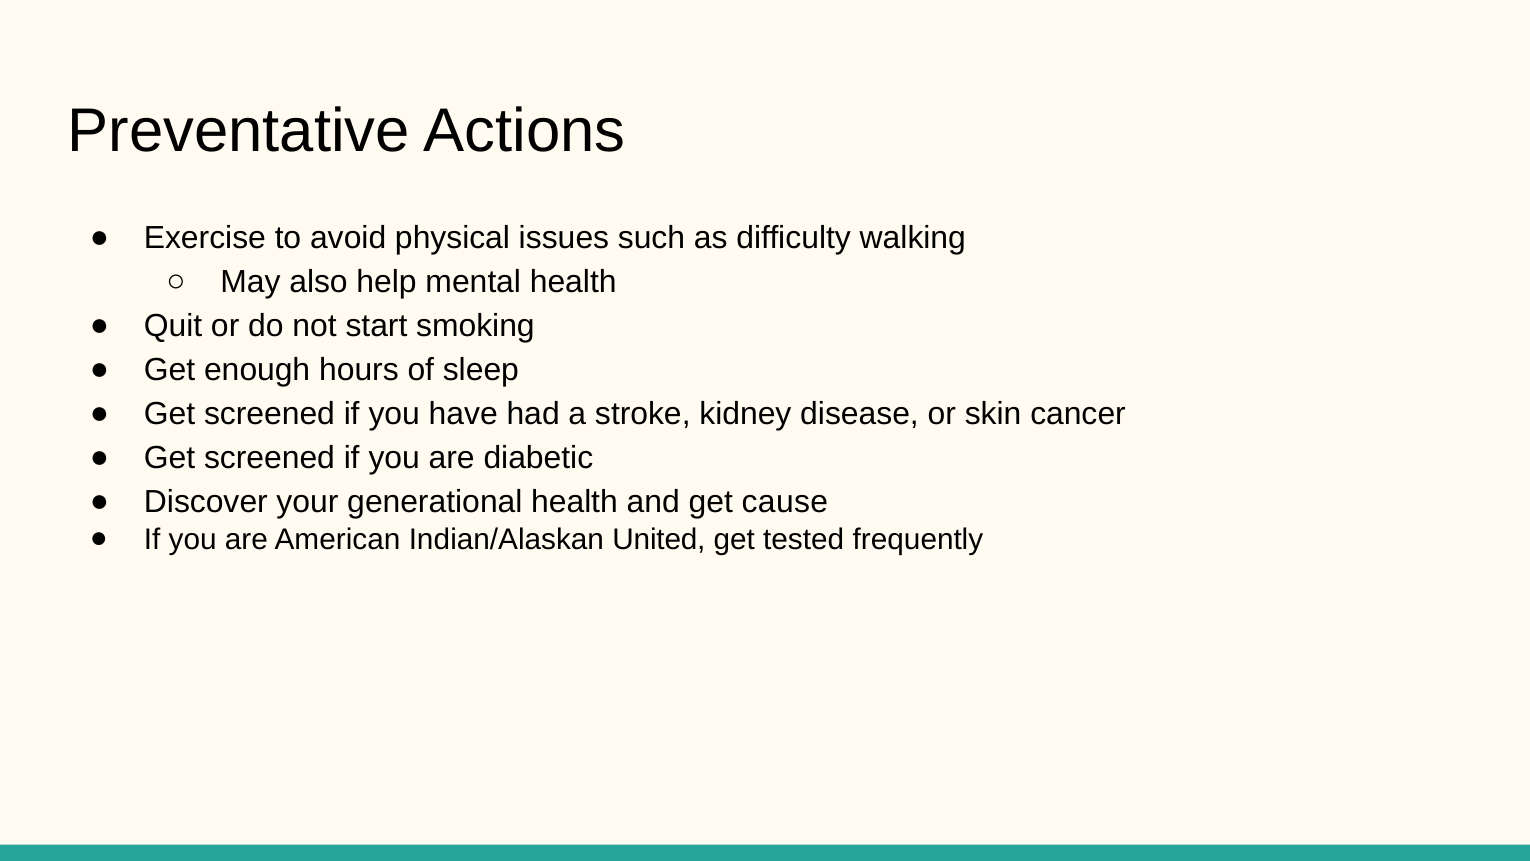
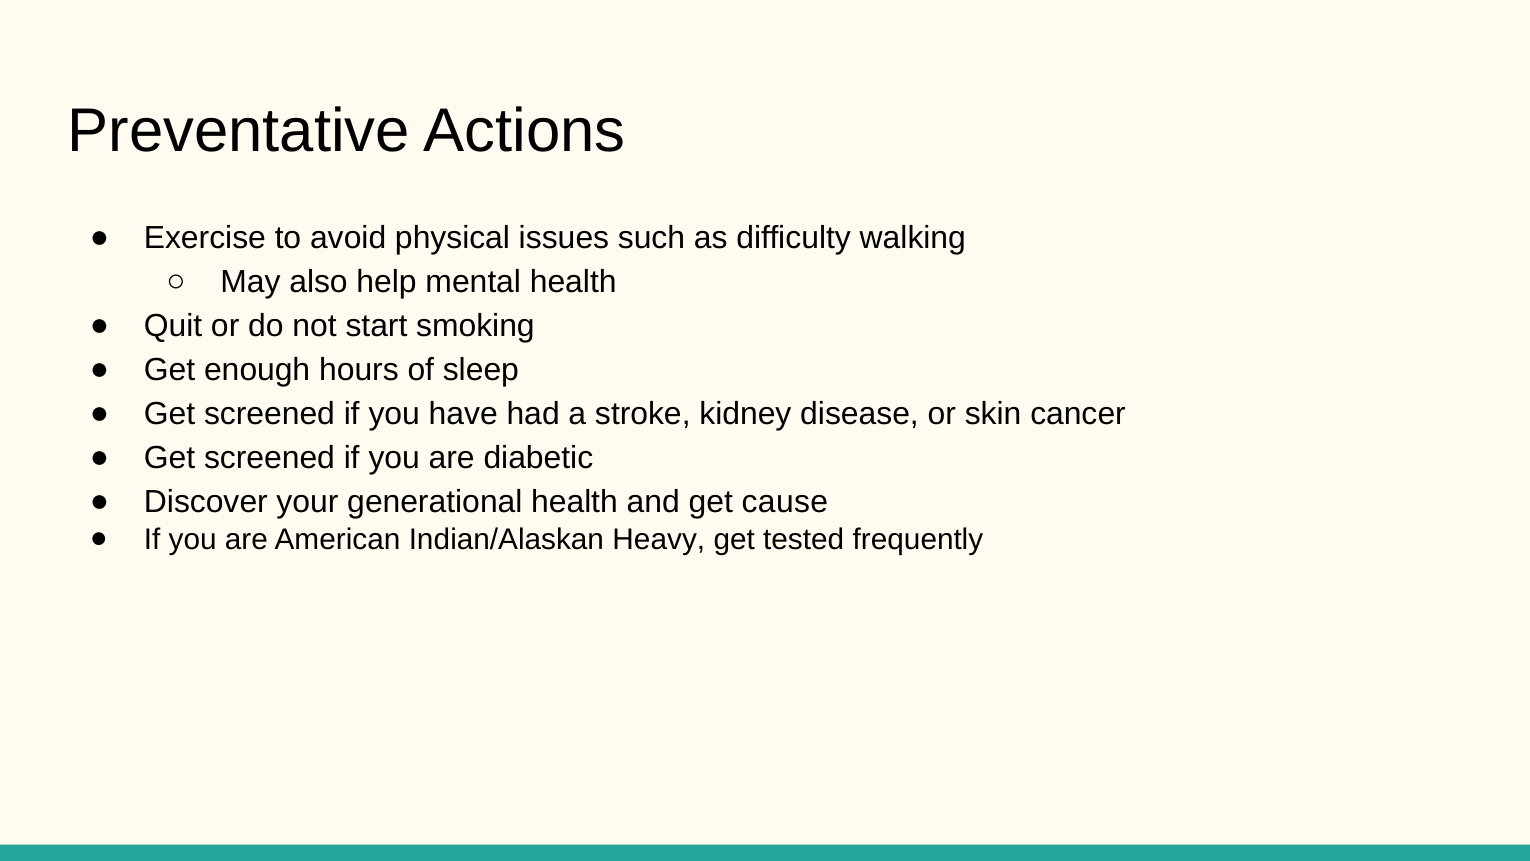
United: United -> Heavy
